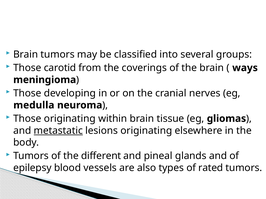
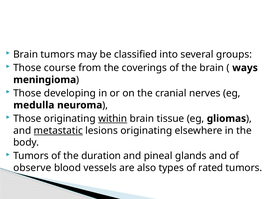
carotid: carotid -> course
within underline: none -> present
different: different -> duration
epilepsy: epilepsy -> observe
